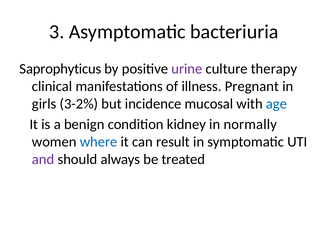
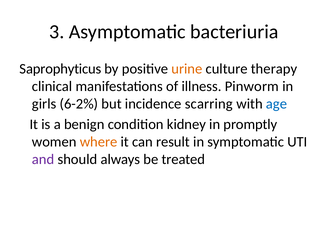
urine colour: purple -> orange
Pregnant: Pregnant -> Pinworm
3-2%: 3-2% -> 6-2%
mucosal: mucosal -> scarring
normally: normally -> promptly
where colour: blue -> orange
